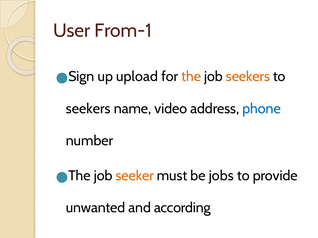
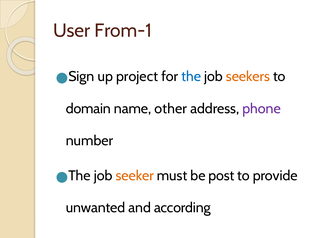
upload: upload -> project
the colour: orange -> blue
seekers at (88, 109): seekers -> domain
video: video -> other
phone colour: blue -> purple
jobs: jobs -> post
